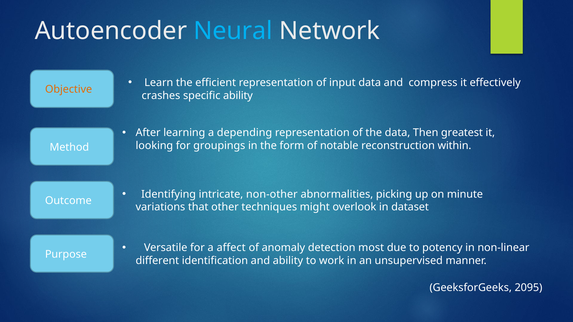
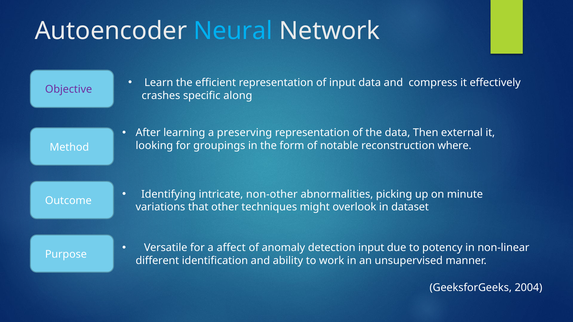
Objective colour: orange -> purple
specific ability: ability -> along
depending: depending -> preserving
greatest: greatest -> external
within: within -> where
detection most: most -> input
2095: 2095 -> 2004
